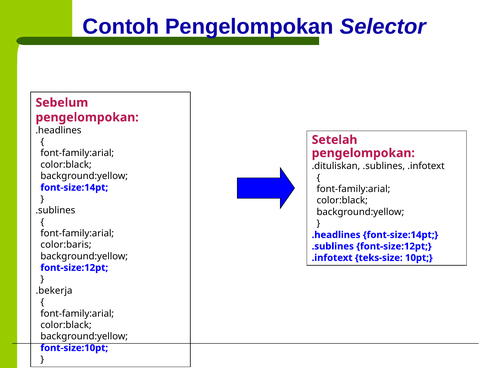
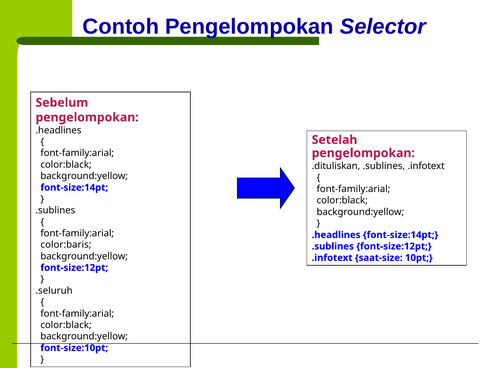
teks-size: teks-size -> saat-size
.bekerja: .bekerja -> .seluruh
